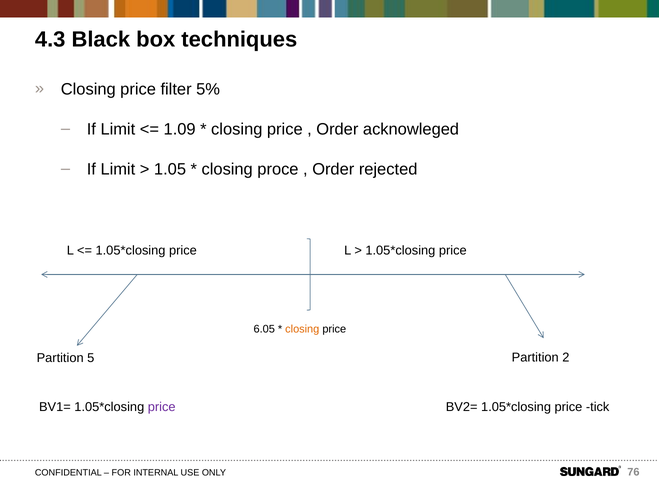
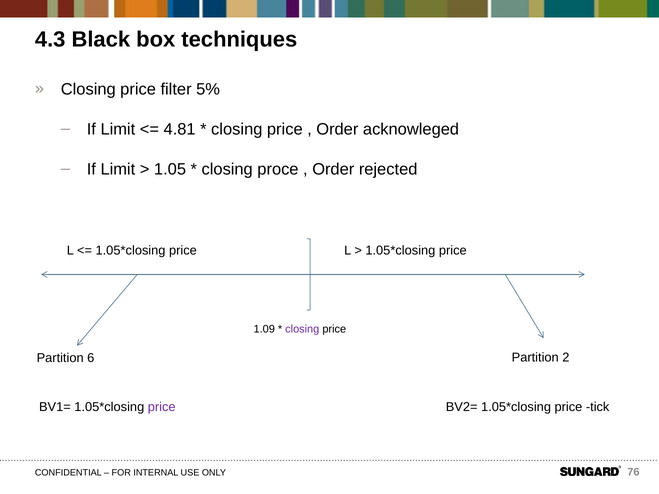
1.09: 1.09 -> 4.81
6.05: 6.05 -> 1.09
closing at (302, 329) colour: orange -> purple
5: 5 -> 6
